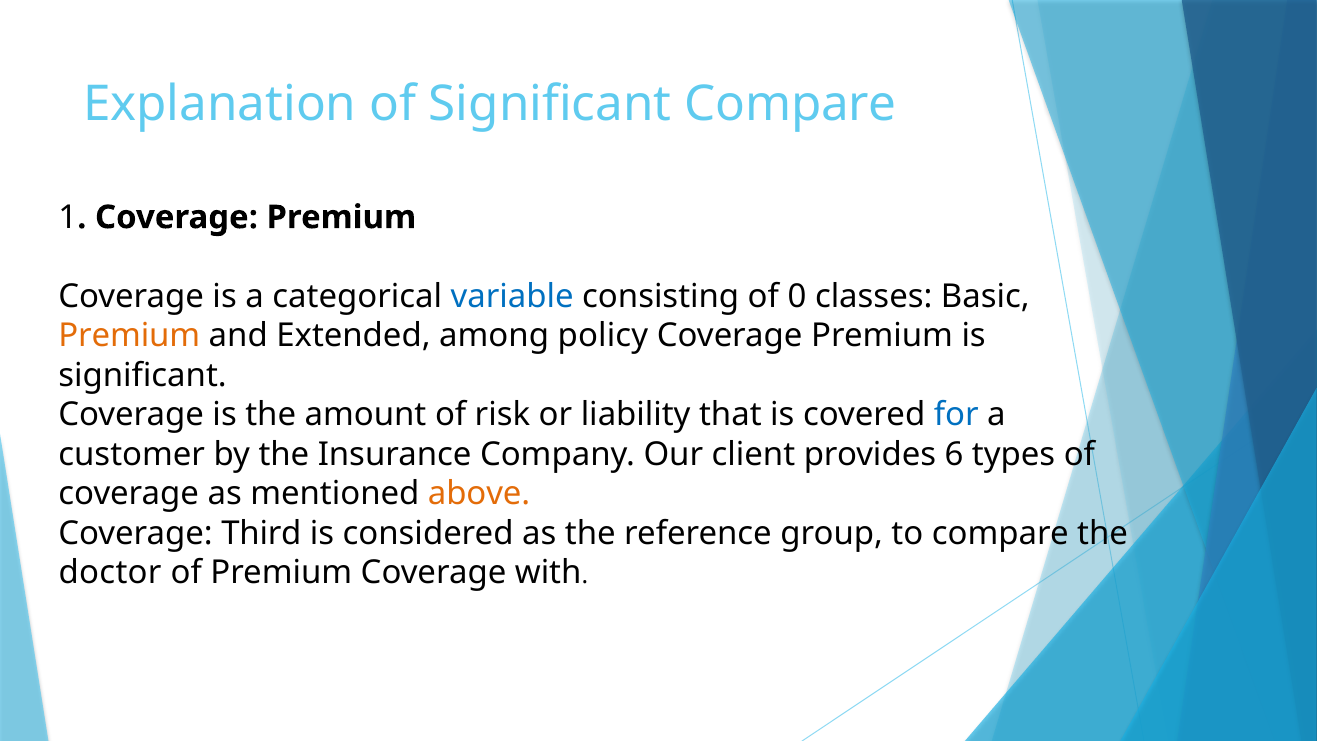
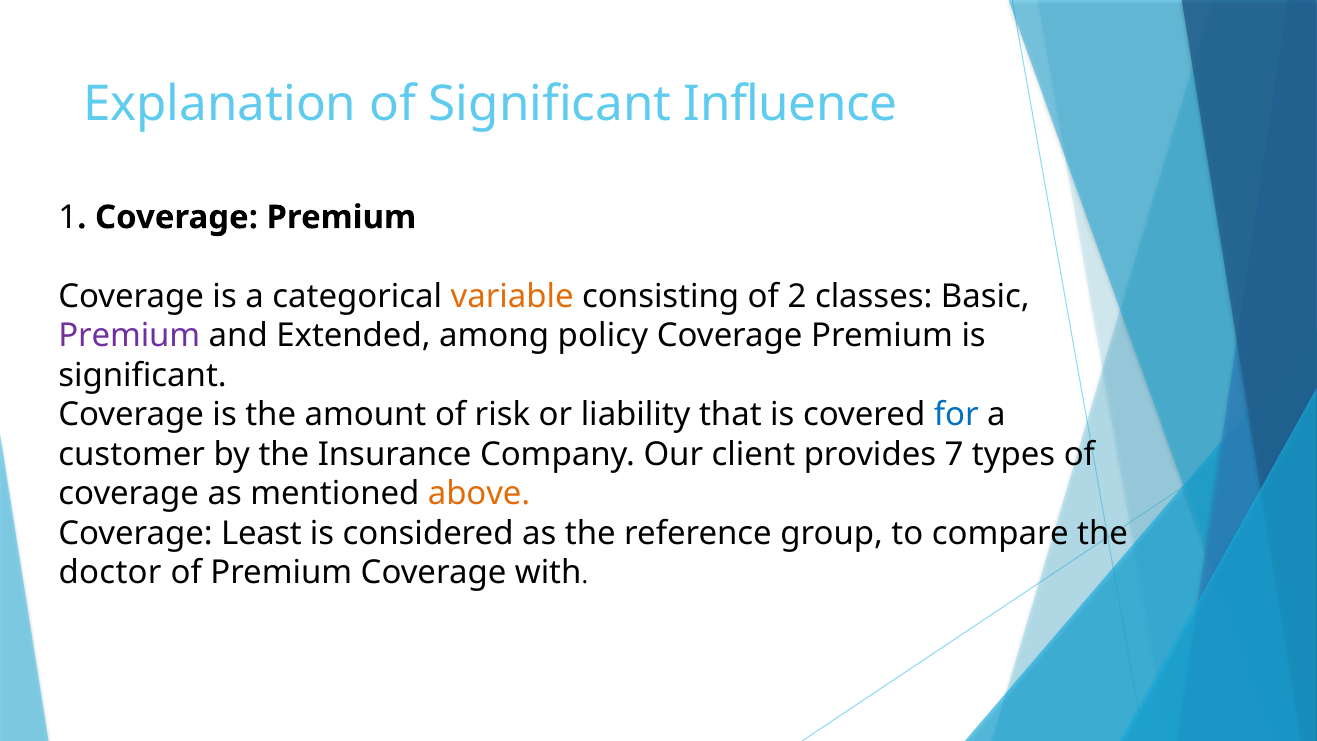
Significant Compare: Compare -> Influence
variable colour: blue -> orange
0: 0 -> 2
Premium at (129, 336) colour: orange -> purple
6: 6 -> 7
Third: Third -> Least
